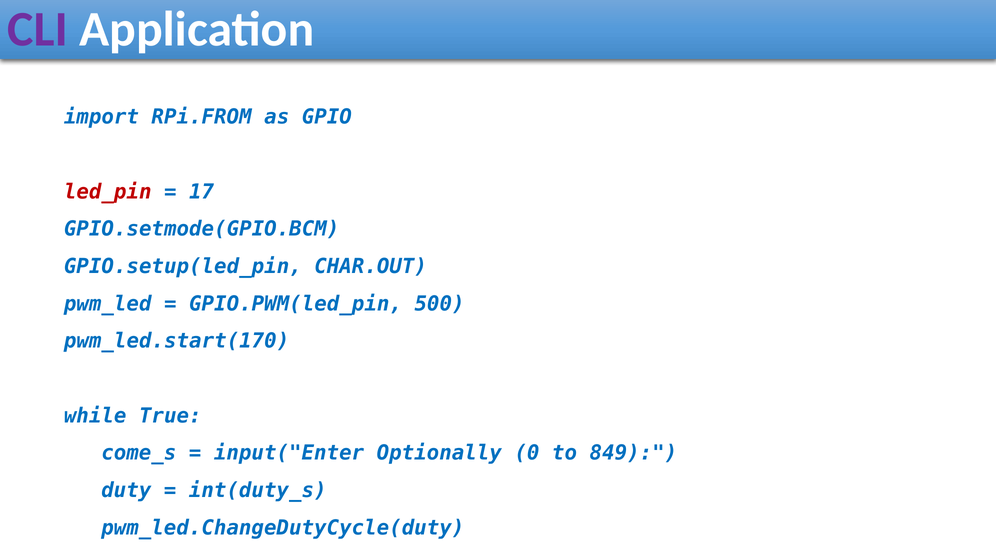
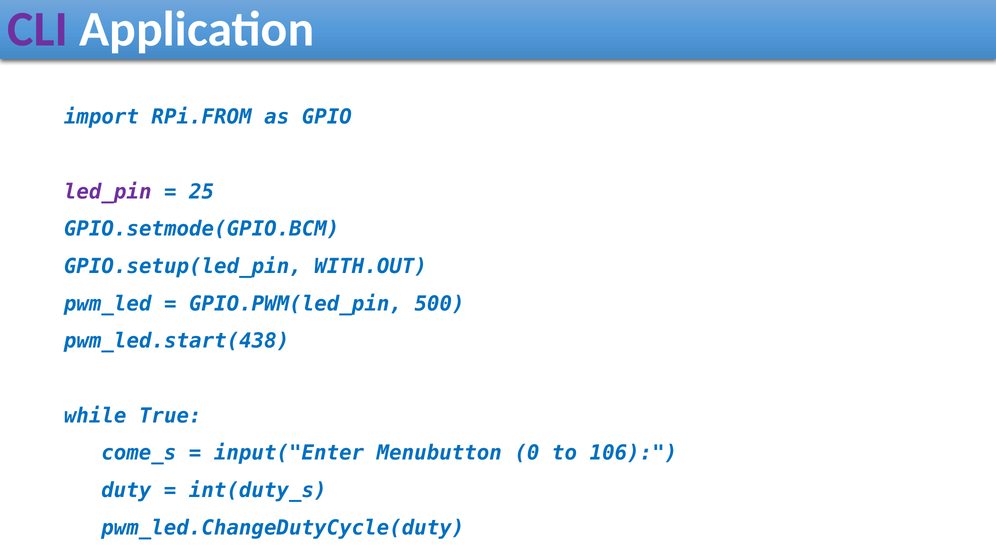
led_pin colour: red -> purple
17: 17 -> 25
CHAR.OUT: CHAR.OUT -> WITH.OUT
pwm_led.start(170: pwm_led.start(170 -> pwm_led.start(438
Optionally: Optionally -> Menubutton
849: 849 -> 106
